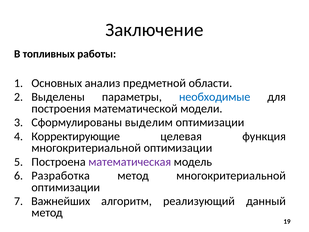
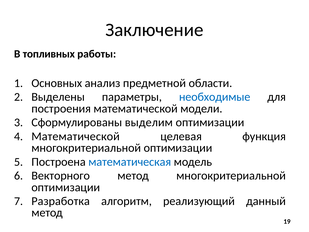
Корректирующие at (76, 136): Корректирующие -> Математической
математическая colour: purple -> blue
Разработка: Разработка -> Векторного
Важнейших: Важнейших -> Разработка
